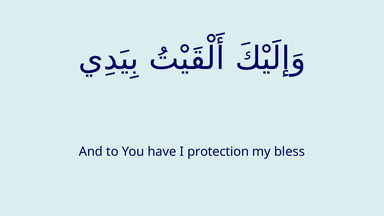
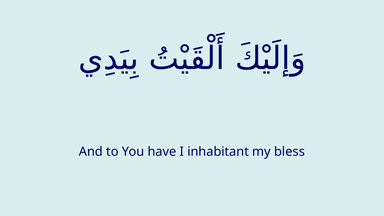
protection: protection -> inhabitant
